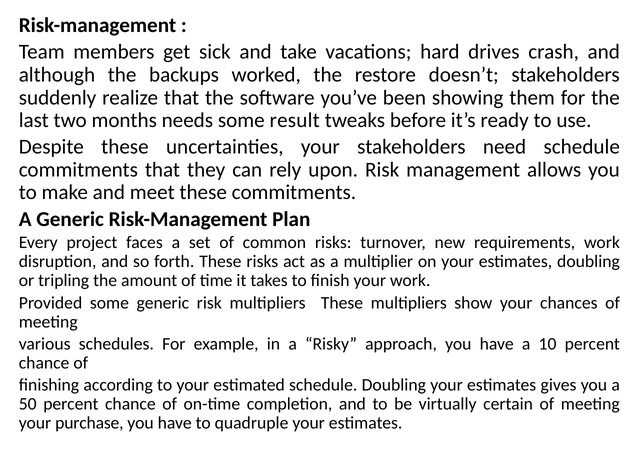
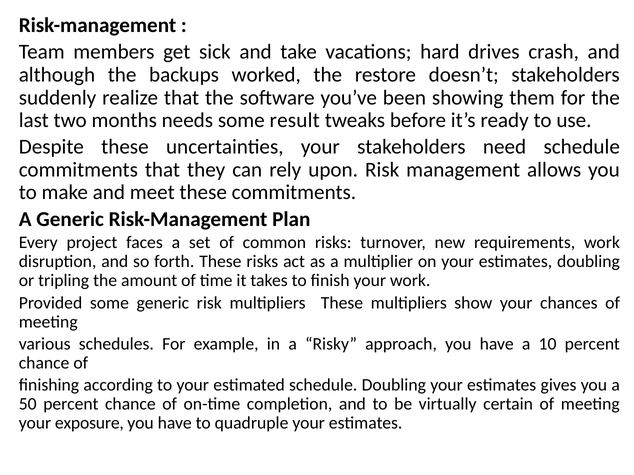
purchase: purchase -> exposure
